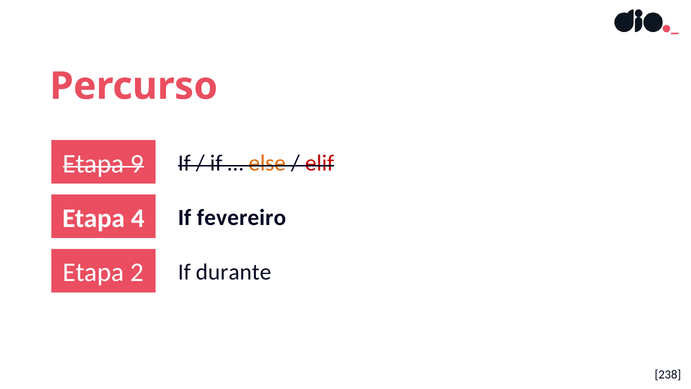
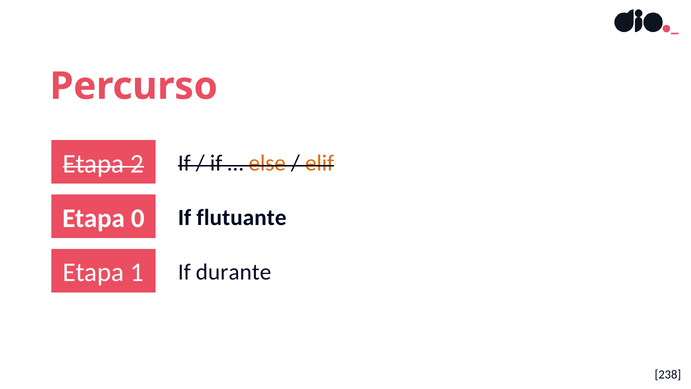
9: 9 -> 2
elif colour: red -> orange
4: 4 -> 0
fevereiro: fevereiro -> flutuante
2: 2 -> 1
